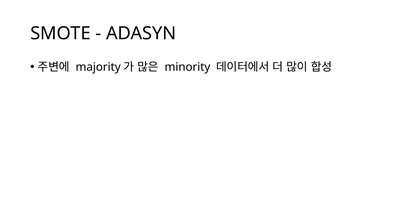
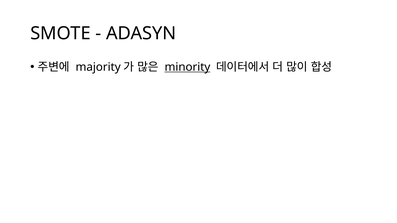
minority underline: none -> present
